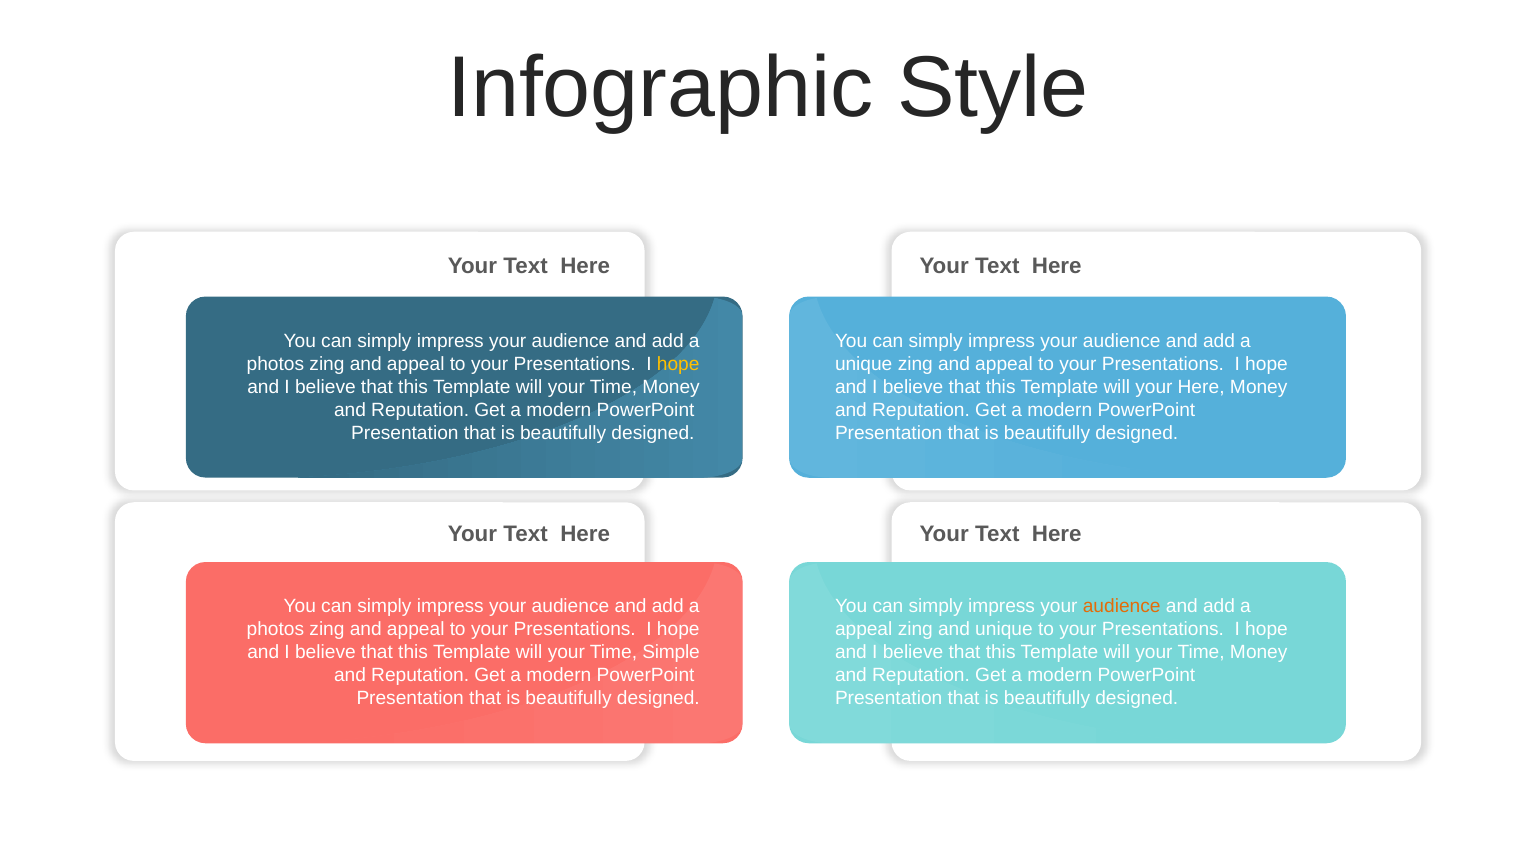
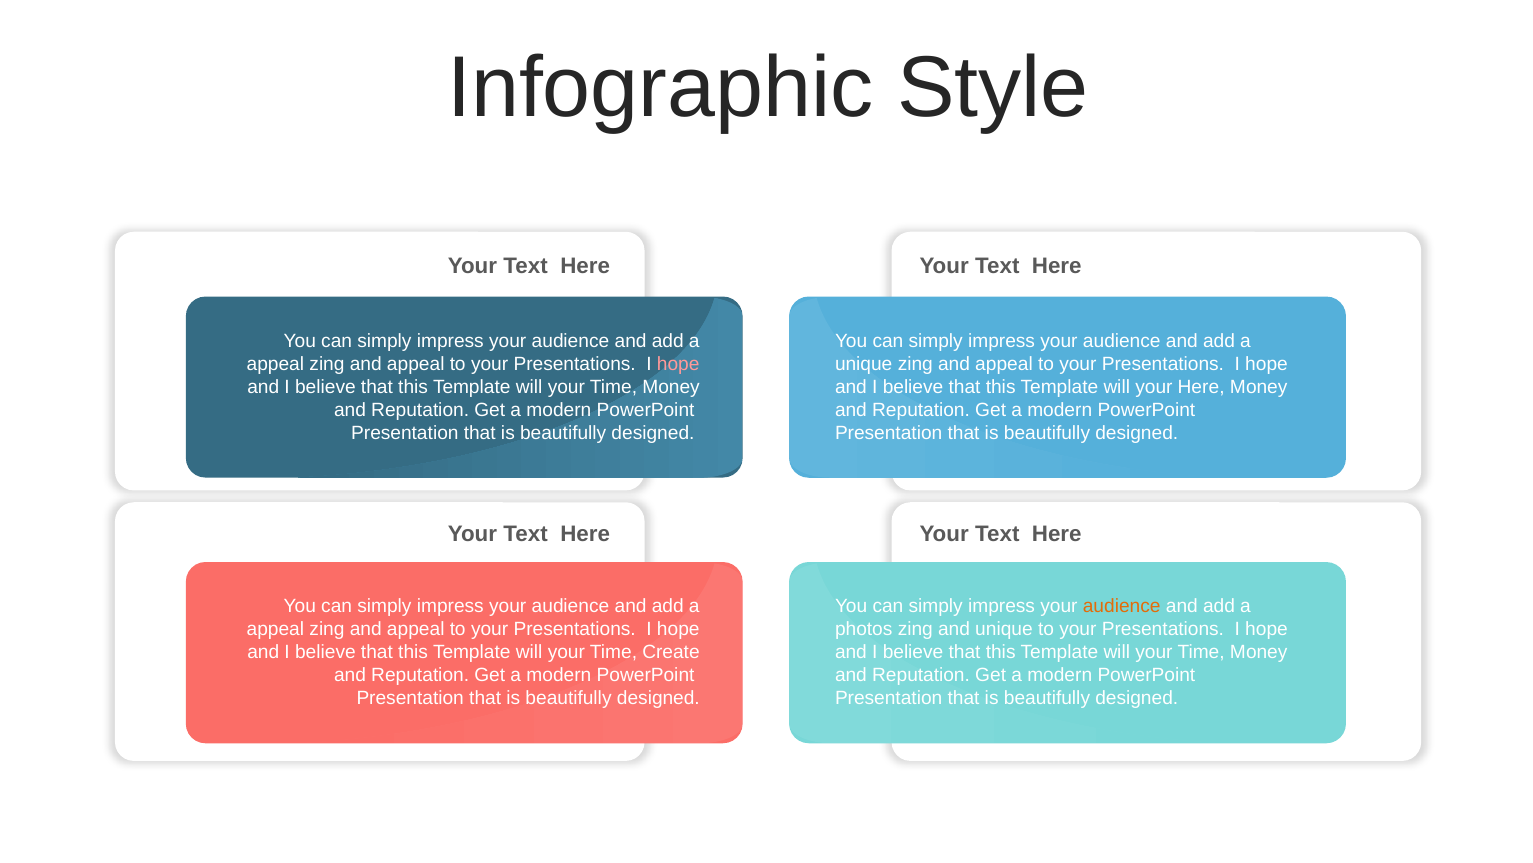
photos at (275, 364): photos -> appeal
hope at (678, 364) colour: yellow -> pink
photos at (275, 629): photos -> appeal
appeal at (864, 629): appeal -> photos
Simple: Simple -> Create
